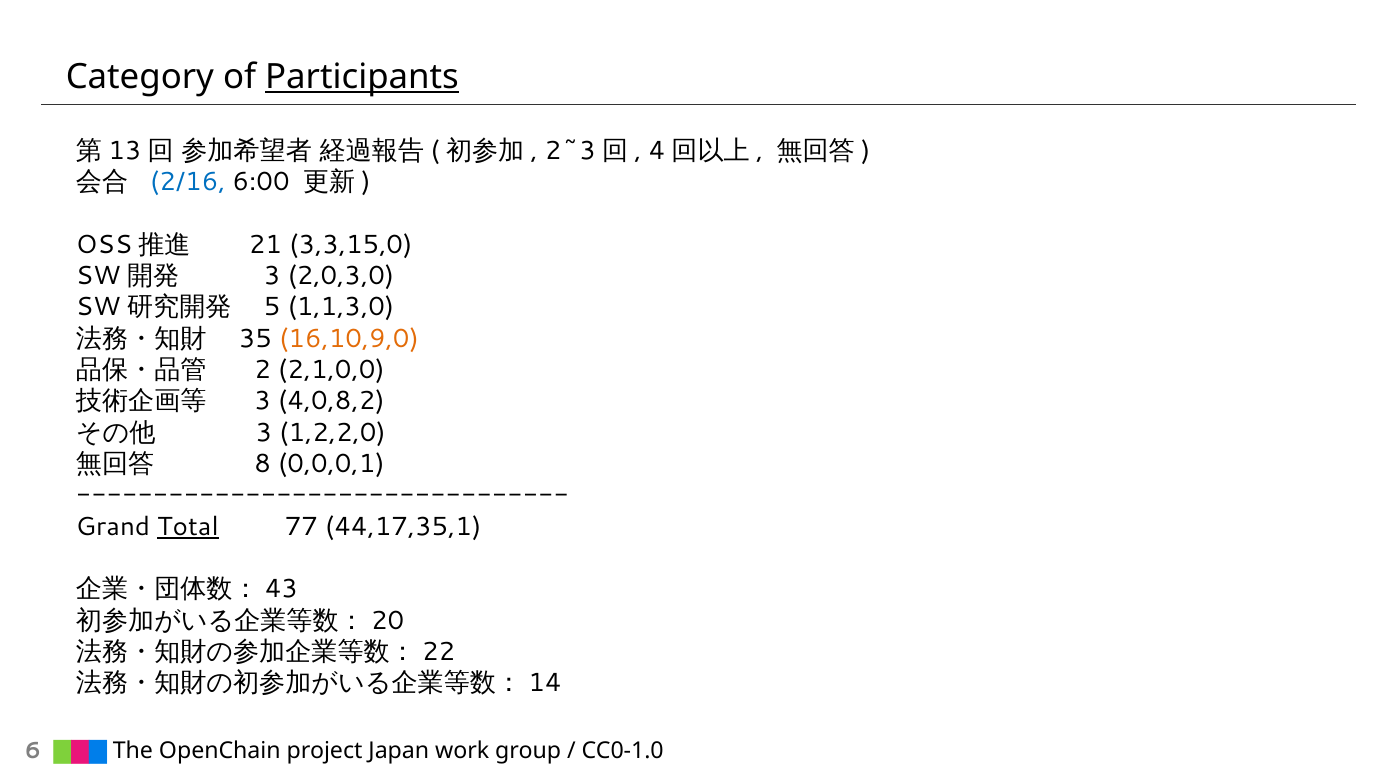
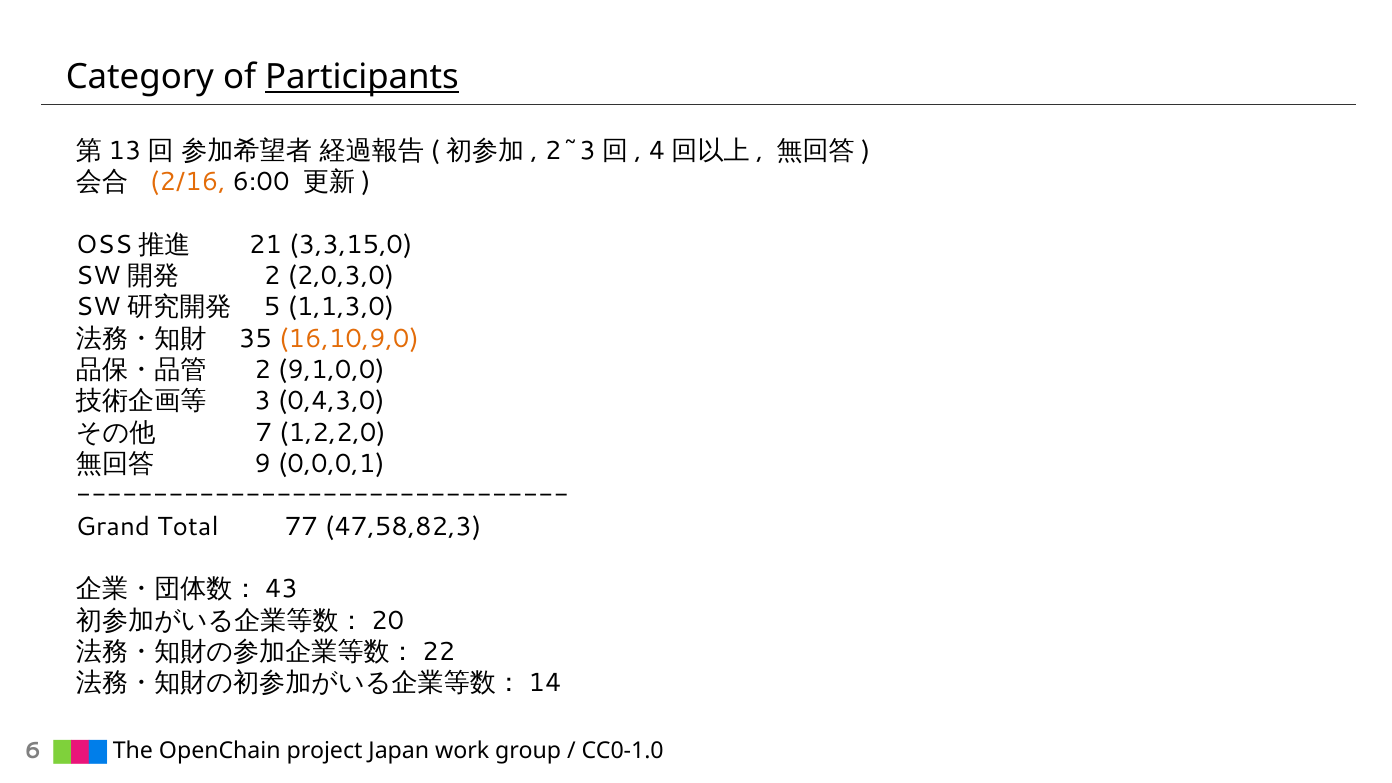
2/16 colour: blue -> orange
3 at (272, 276): 3 -> 2
2,1,0,0: 2,1,0,0 -> 9,1,0,0
4,0,8,2: 4,0,8,2 -> 0,4,3,0
3 at (264, 433): 3 -> 7
8: 8 -> 9
Total underline: present -> none
44,17,35,1: 44,17,35,1 -> 47,58,82,3
